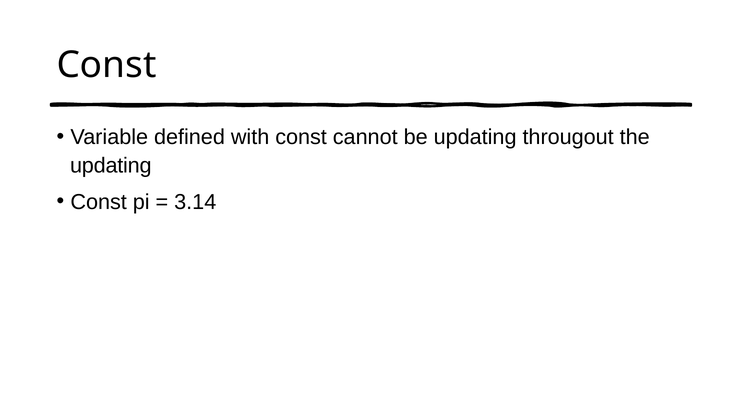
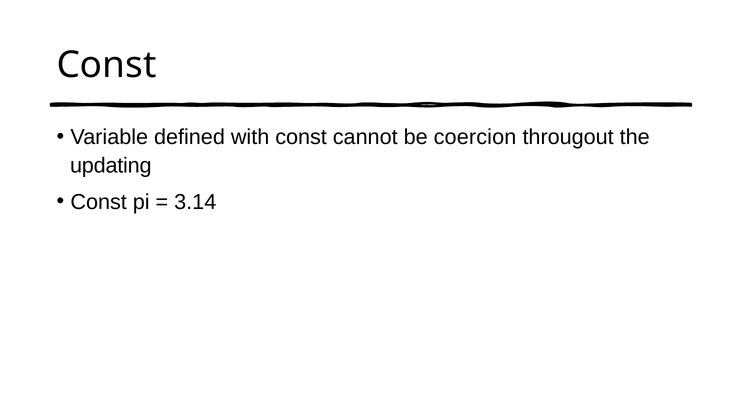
be updating: updating -> coercion
